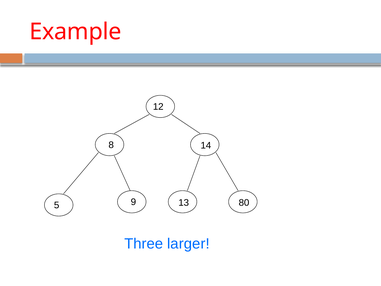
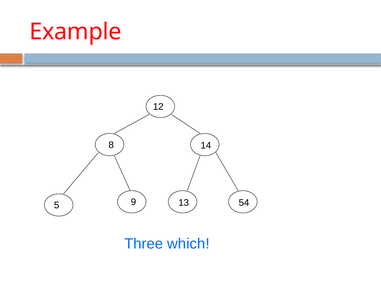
80: 80 -> 54
larger: larger -> which
